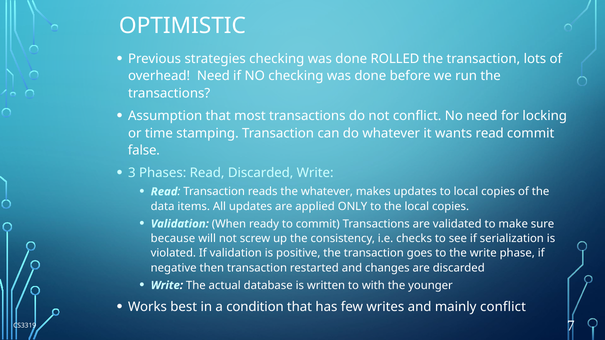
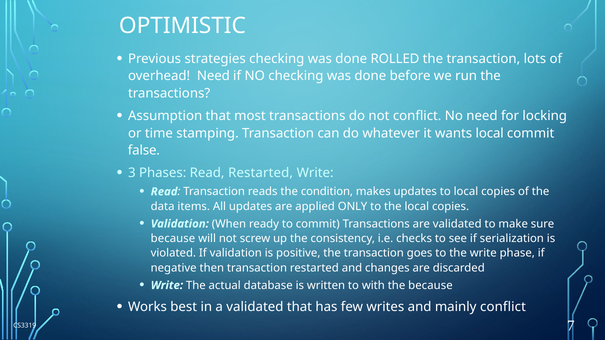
wants read: read -> local
Read Discarded: Discarded -> Restarted
the whatever: whatever -> condition
the younger: younger -> because
a condition: condition -> validated
